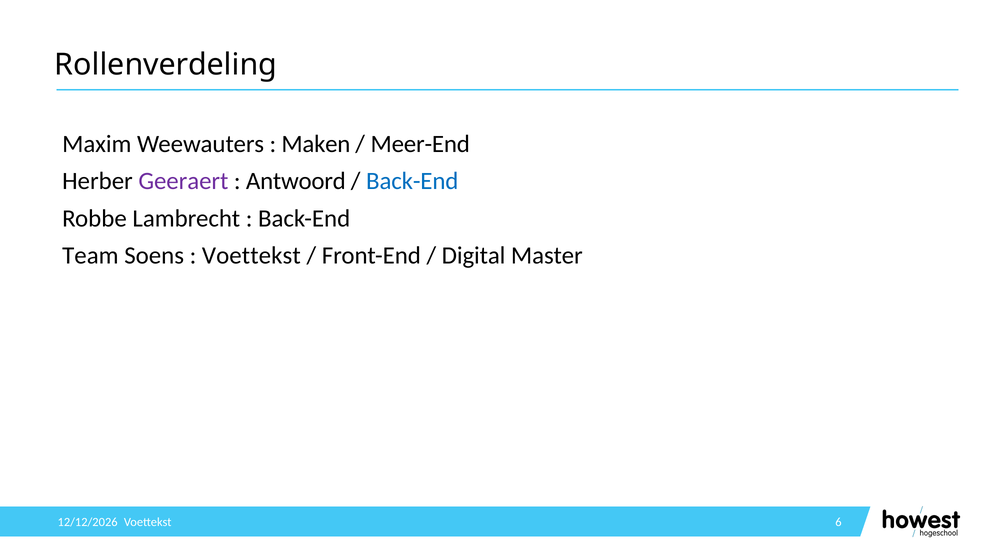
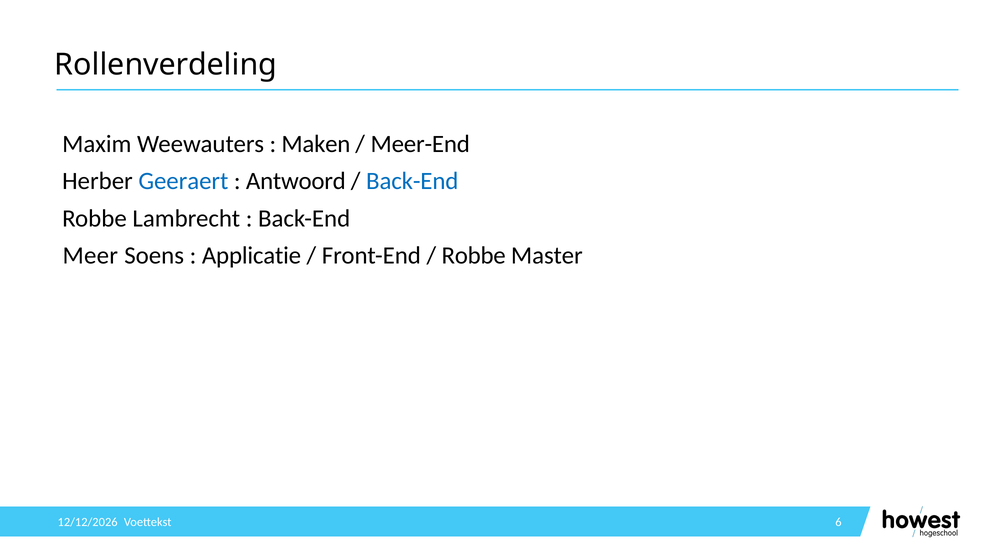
Geeraert colour: purple -> blue
Team: Team -> Meer
Voettekst at (251, 256): Voettekst -> Applicatie
Digital at (474, 256): Digital -> Robbe
